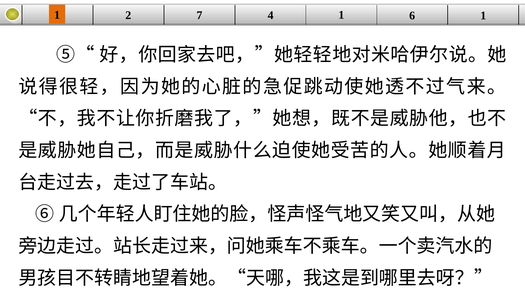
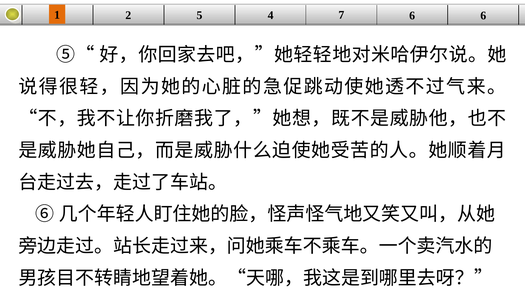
7: 7 -> 5
4 1: 1 -> 7
6 1: 1 -> 6
